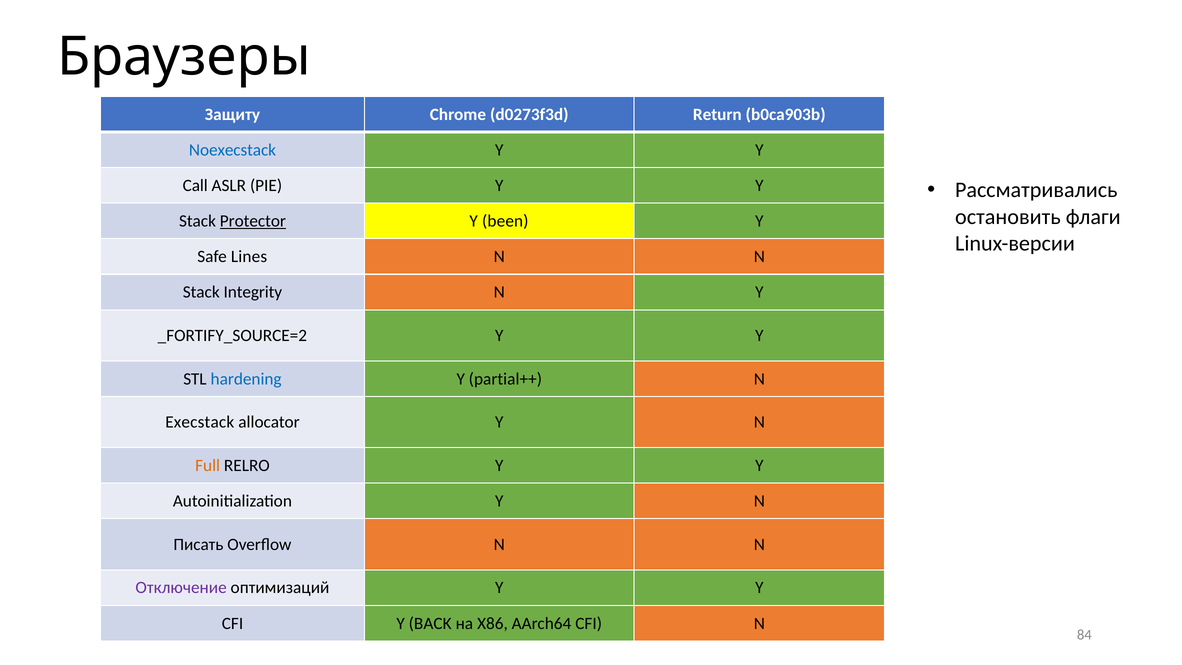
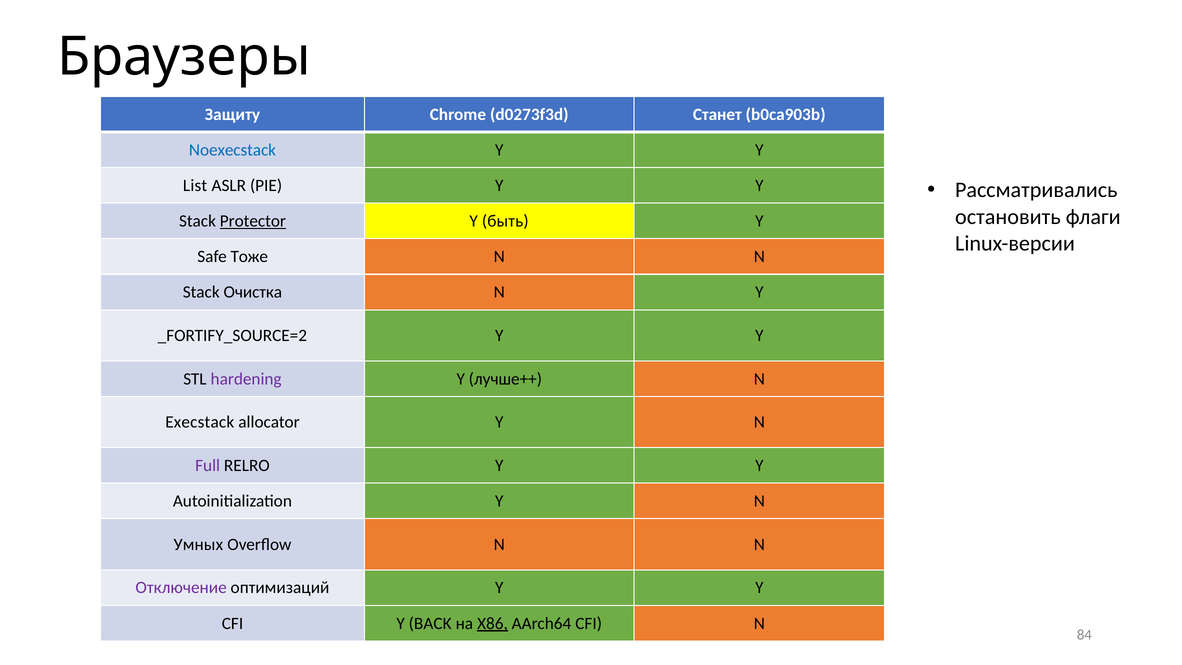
Return: Return -> Станет
Call: Call -> List
been: been -> быть
Lines: Lines -> Тоже
Integrity: Integrity -> Очистка
hardening colour: blue -> purple
partial++: partial++ -> лучше++
Full colour: orange -> purple
Писать: Писать -> Умных
X86 underline: none -> present
